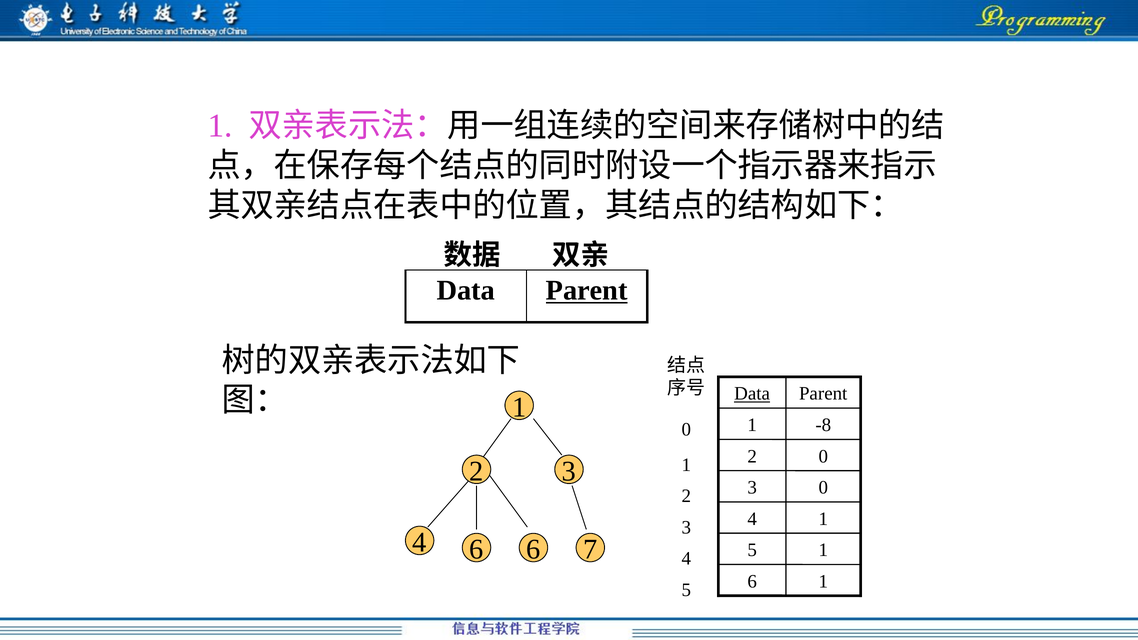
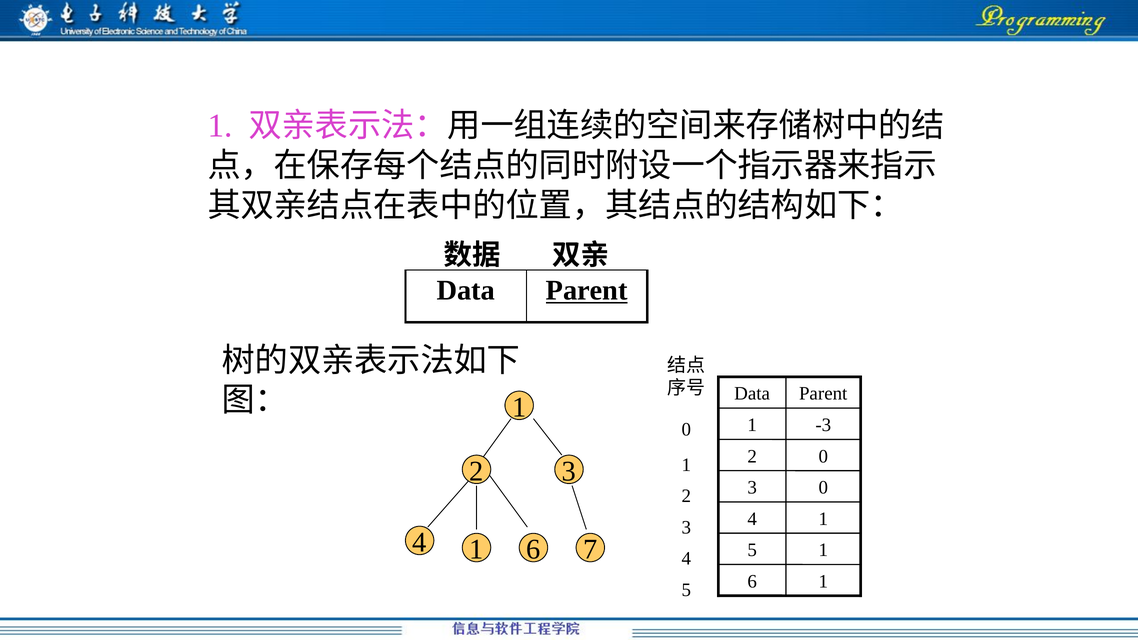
Data at (752, 394) underline: present -> none
-8: -8 -> -3
4 6: 6 -> 1
